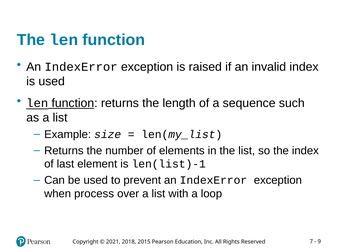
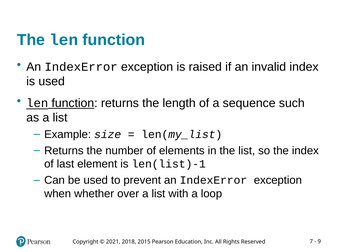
process: process -> whether
